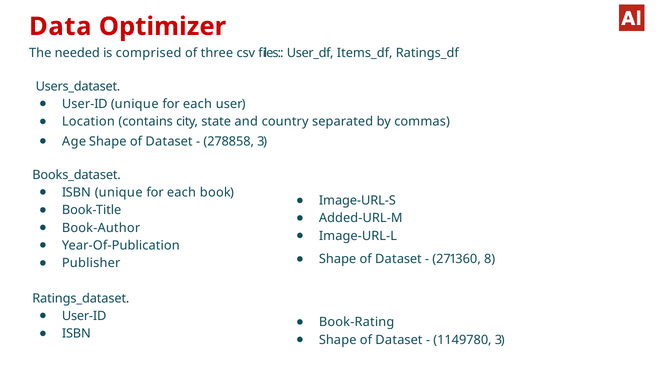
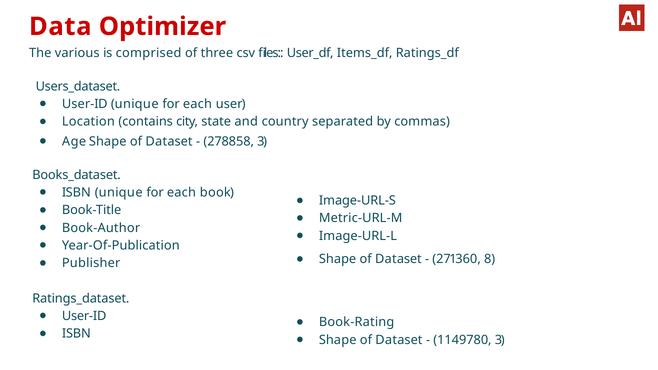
needed: needed -> various
Added-URL-M: Added-URL-M -> Metric-URL-M
